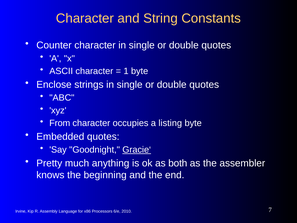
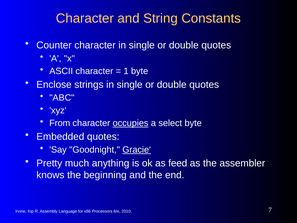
occupies underline: none -> present
listing: listing -> select
both: both -> feed
